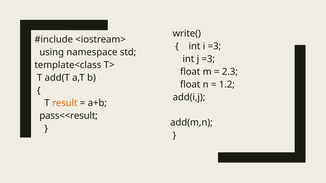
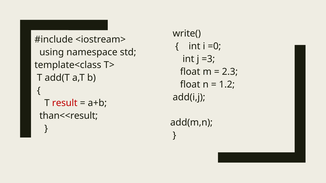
i =3: =3 -> =0
result colour: orange -> red
pass<<result: pass<<result -> than<<result
